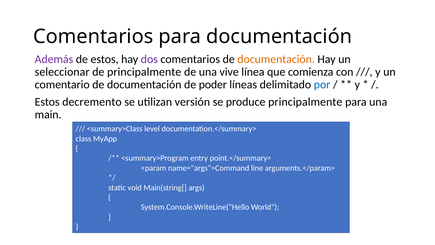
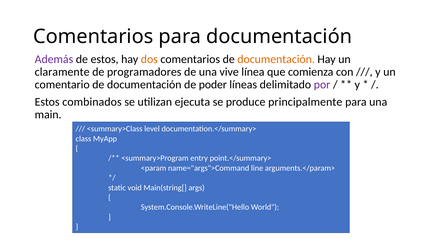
dos colour: purple -> orange
seleccionar: seleccionar -> claramente
de principalmente: principalmente -> programadores
por colour: blue -> purple
decremento: decremento -> combinados
versión: versión -> ejecuta
